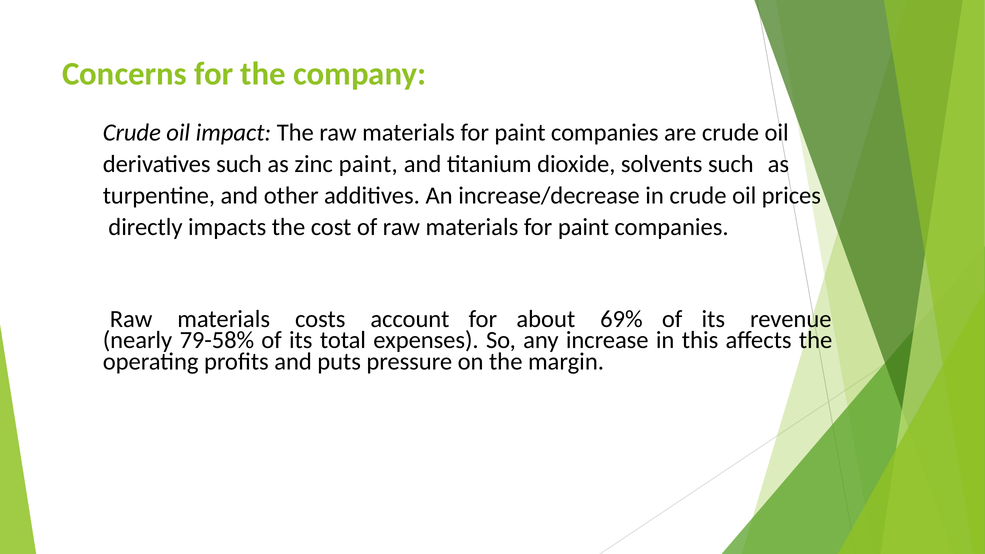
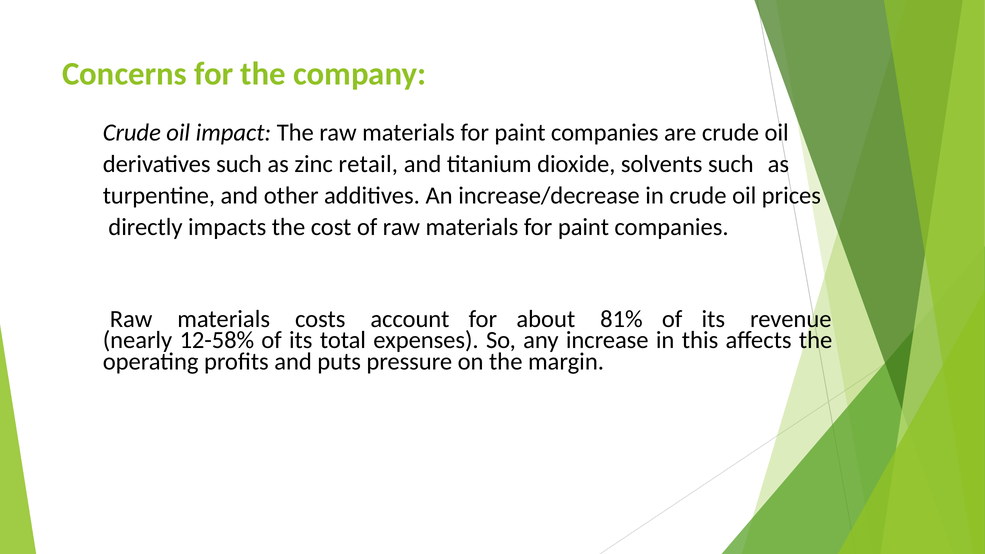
zinc paint: paint -> retail
69%: 69% -> 81%
79-58%: 79-58% -> 12-58%
